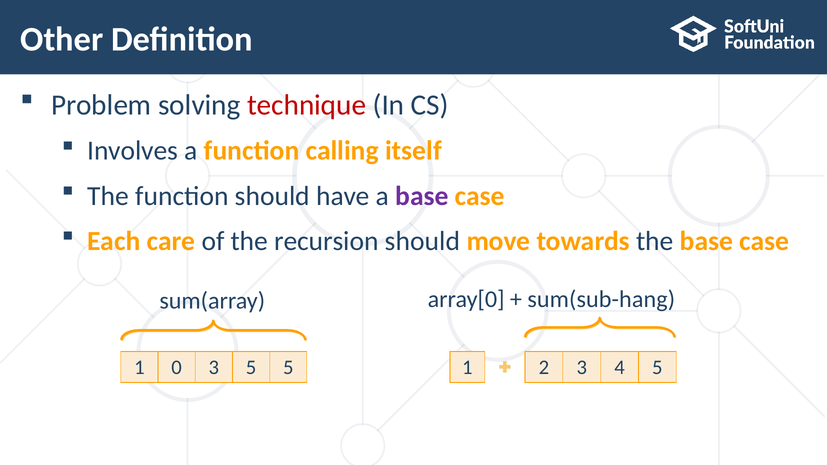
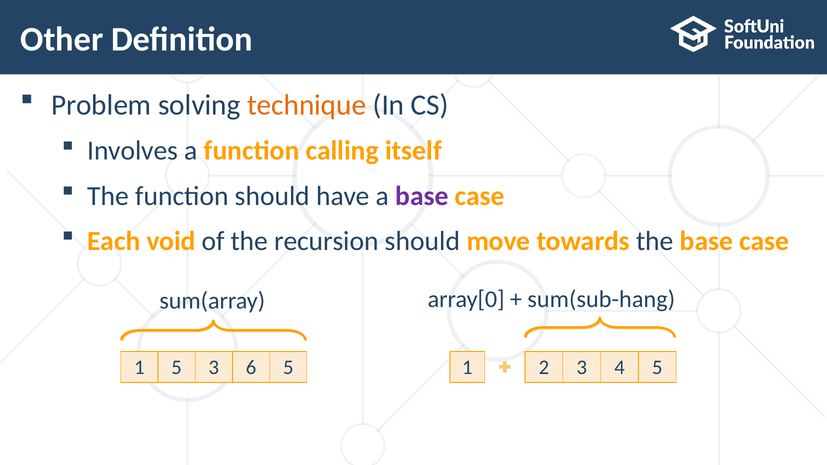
technique colour: red -> orange
care: care -> void
1 0: 0 -> 5
3 5: 5 -> 6
